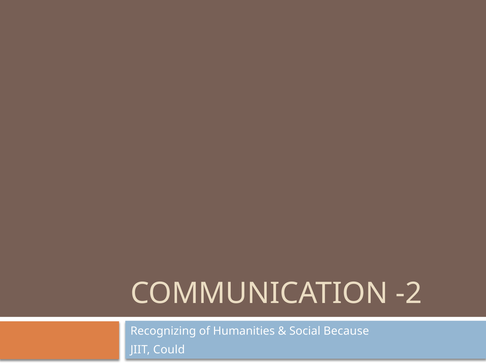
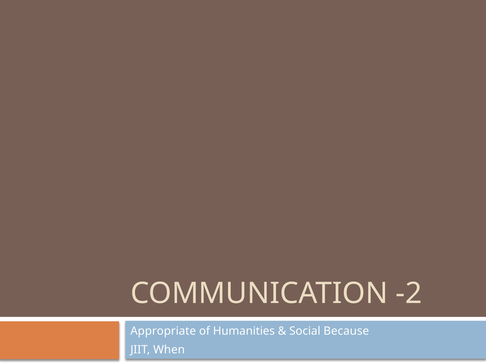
Recognizing: Recognizing -> Appropriate
Could: Could -> When
